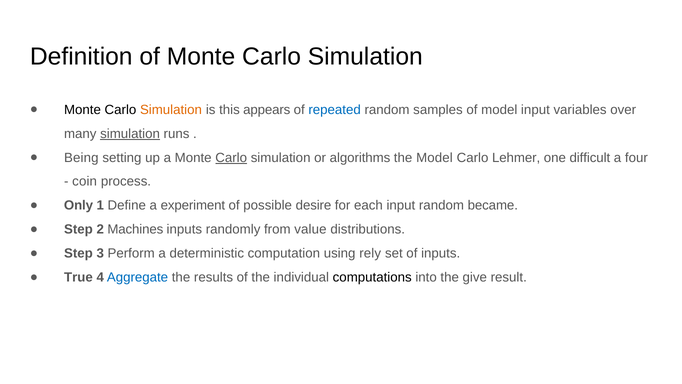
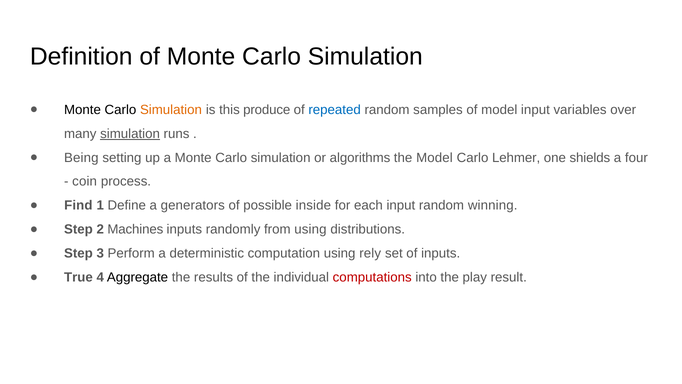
appears: appears -> produce
Carlo at (231, 158) underline: present -> none
difficult: difficult -> shields
Only: Only -> Find
experiment: experiment -> generators
desire: desire -> inside
became: became -> winning
from value: value -> using
Aggregate colour: blue -> black
computations colour: black -> red
give: give -> play
